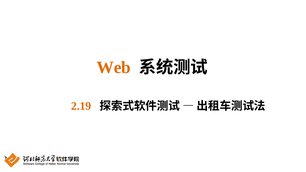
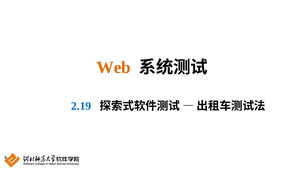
2.19 colour: orange -> blue
